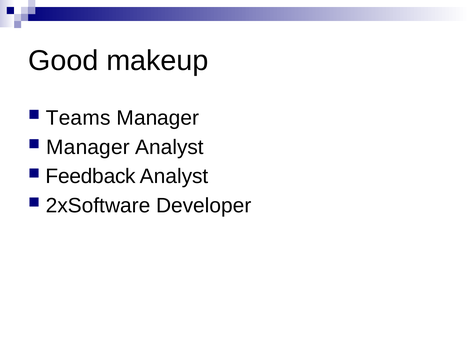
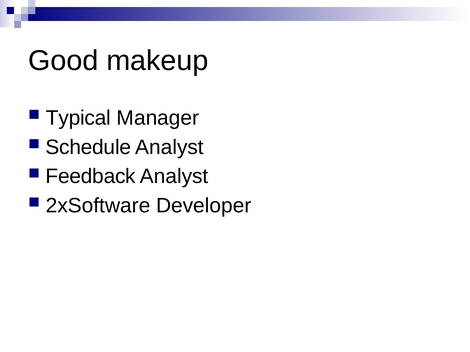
Teams: Teams -> Typical
Manager at (88, 147): Manager -> Schedule
